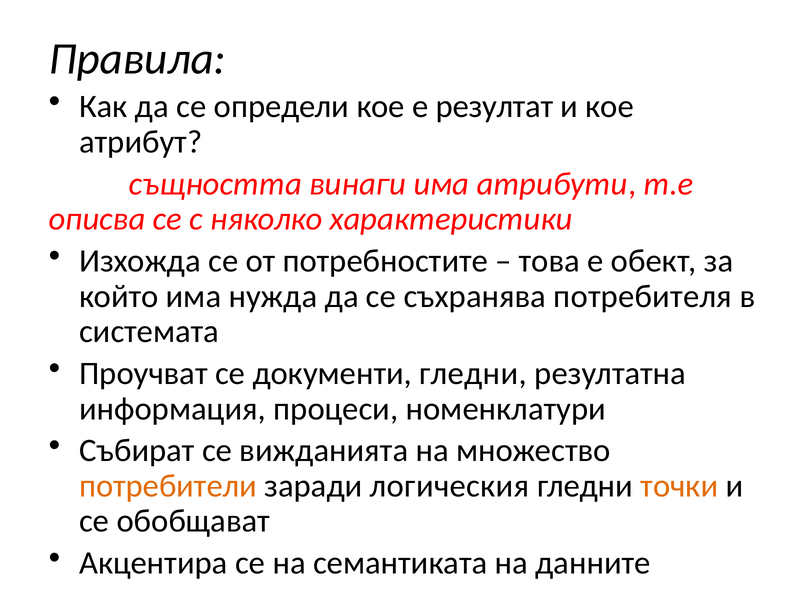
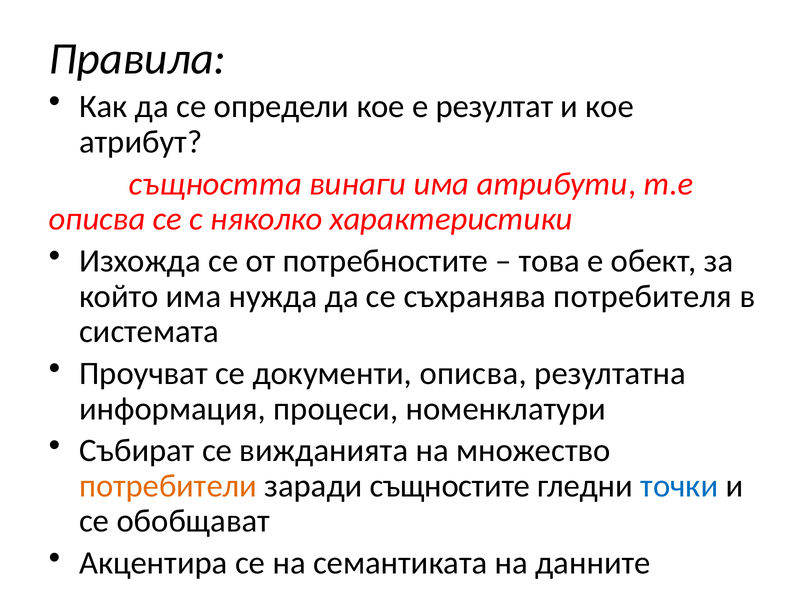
документи гледни: гледни -> описва
логическия: логическия -> същностите
точки colour: orange -> blue
